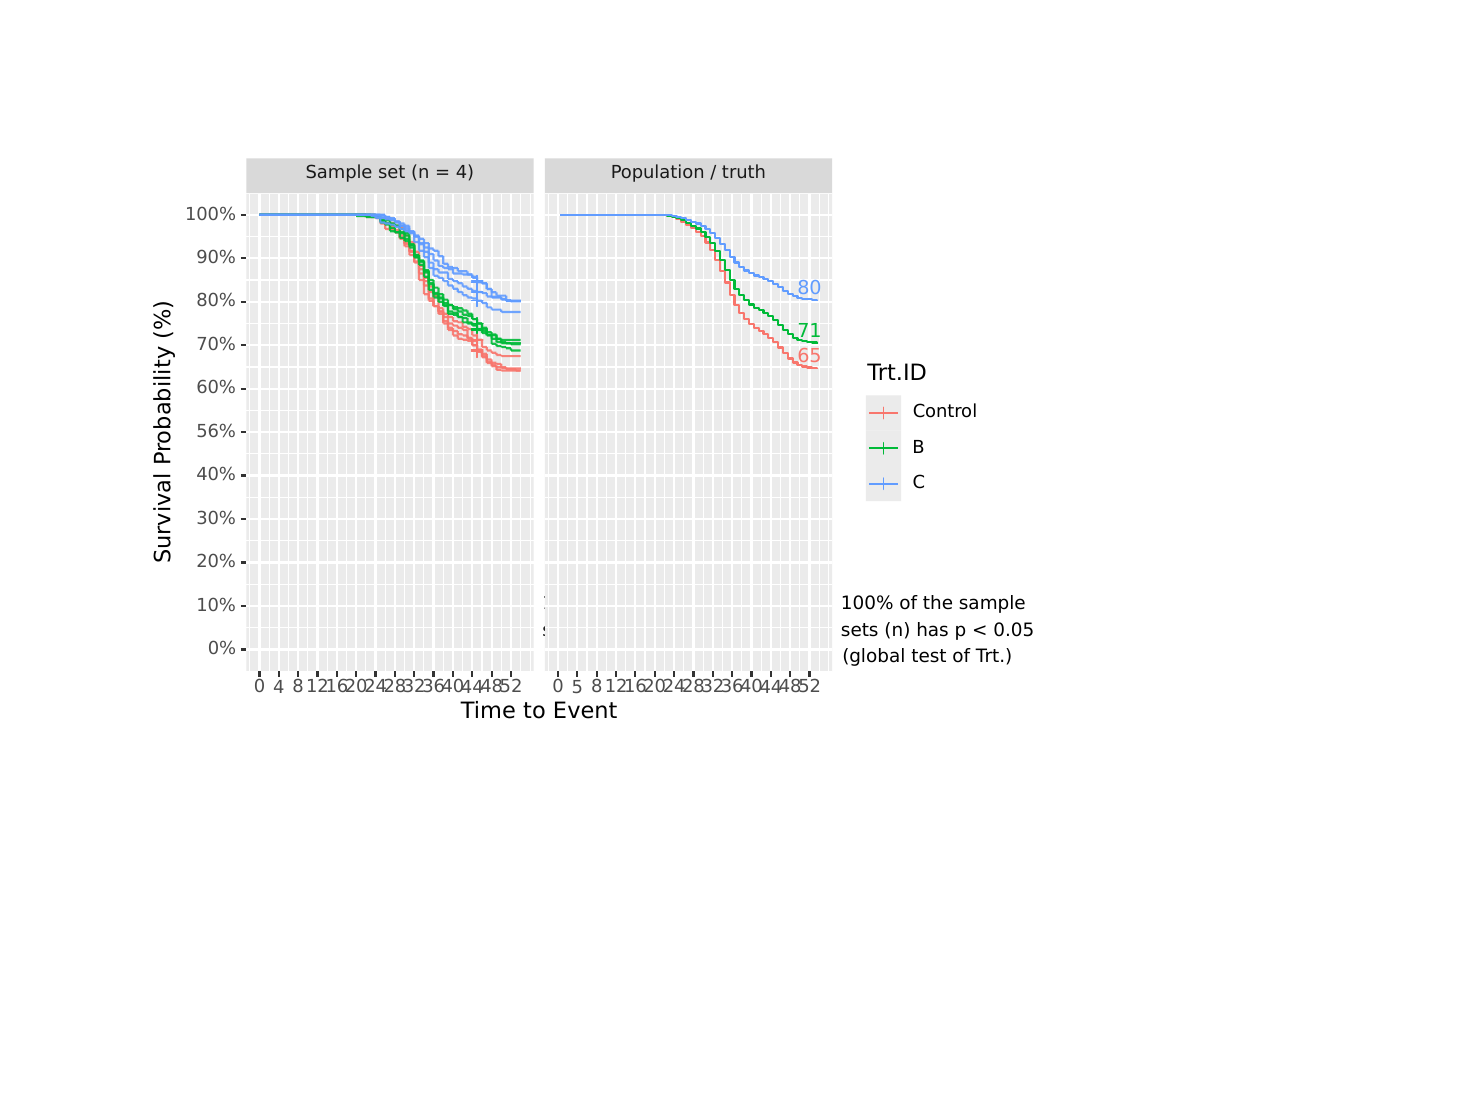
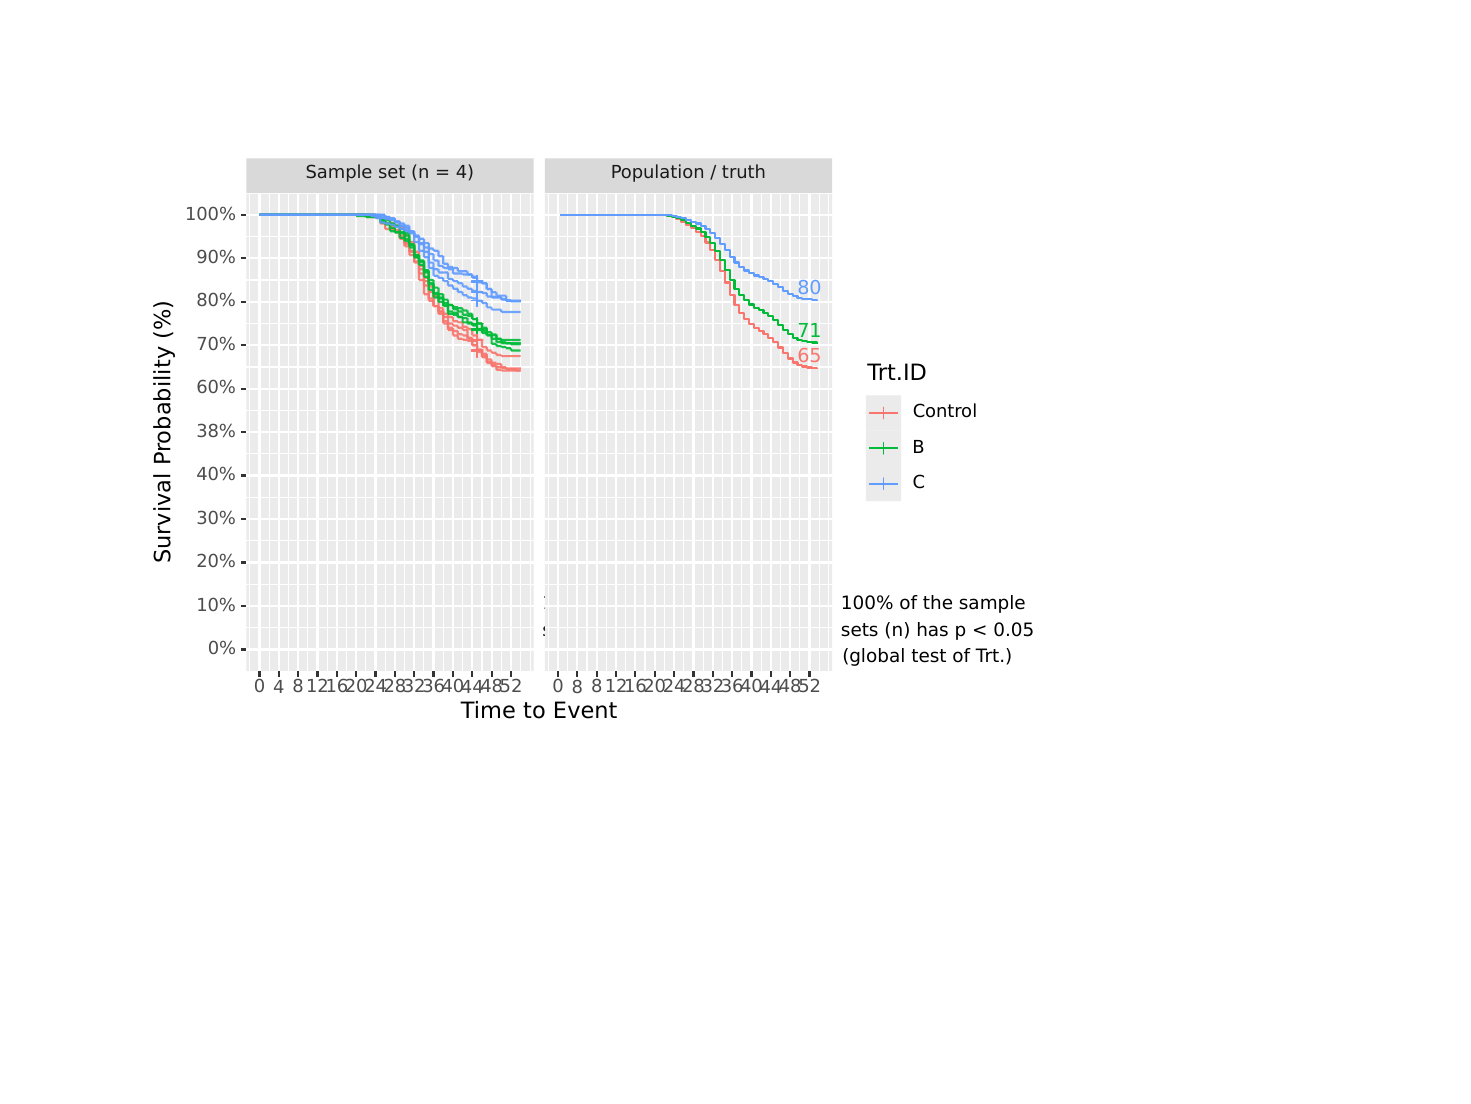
56%: 56% -> 38%
5: 5 -> 8
